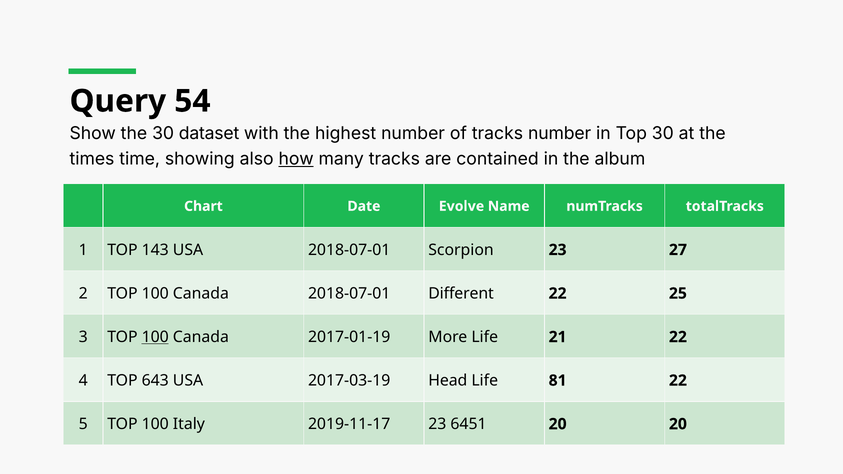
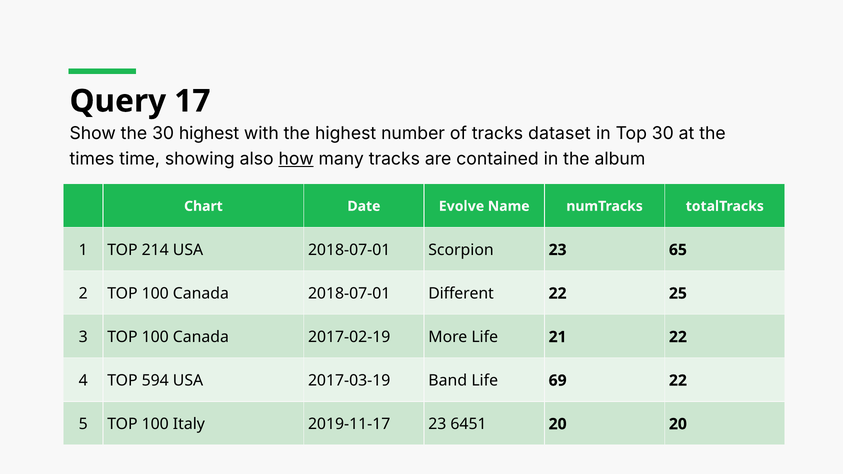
54: 54 -> 17
30 dataset: dataset -> highest
tracks number: number -> dataset
143: 143 -> 214
27: 27 -> 65
100 at (155, 337) underline: present -> none
2017-01-19: 2017-01-19 -> 2017-02-19
643: 643 -> 594
Head: Head -> Band
81: 81 -> 69
